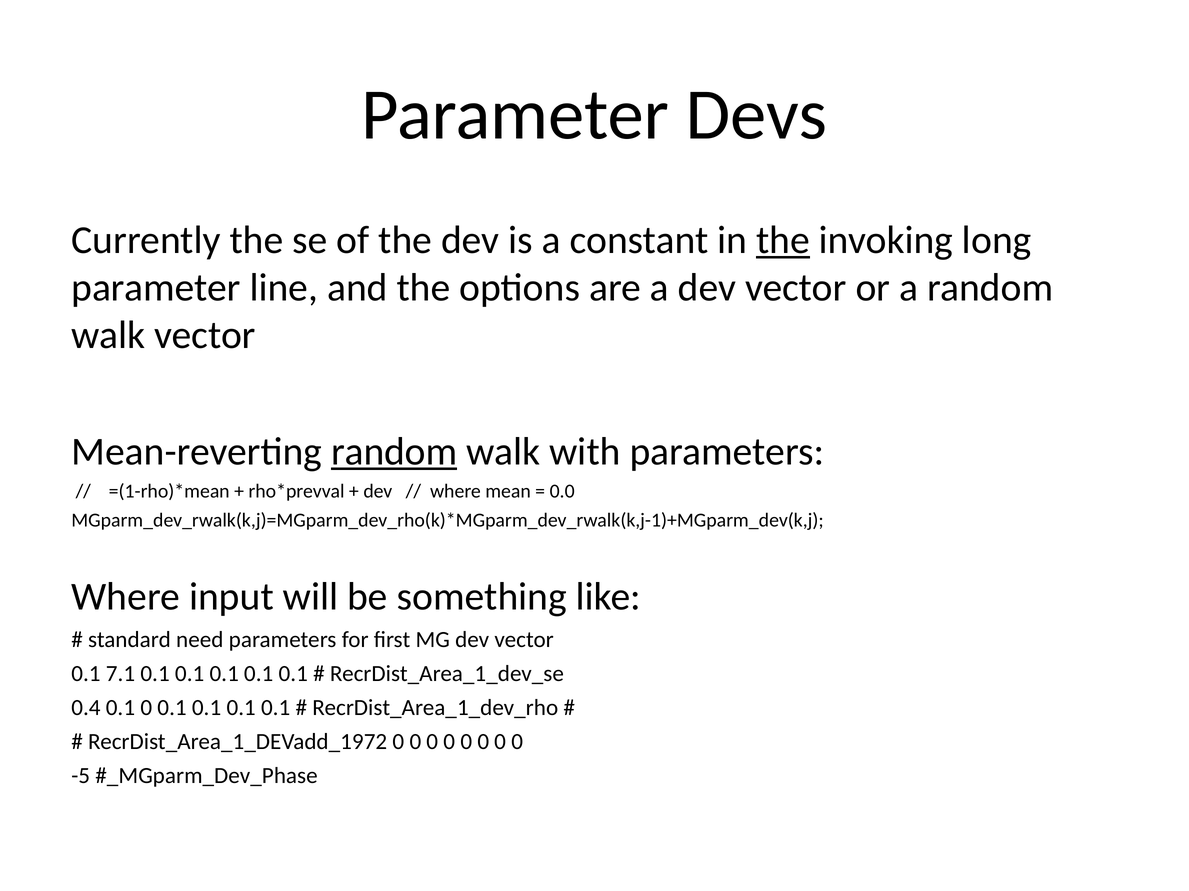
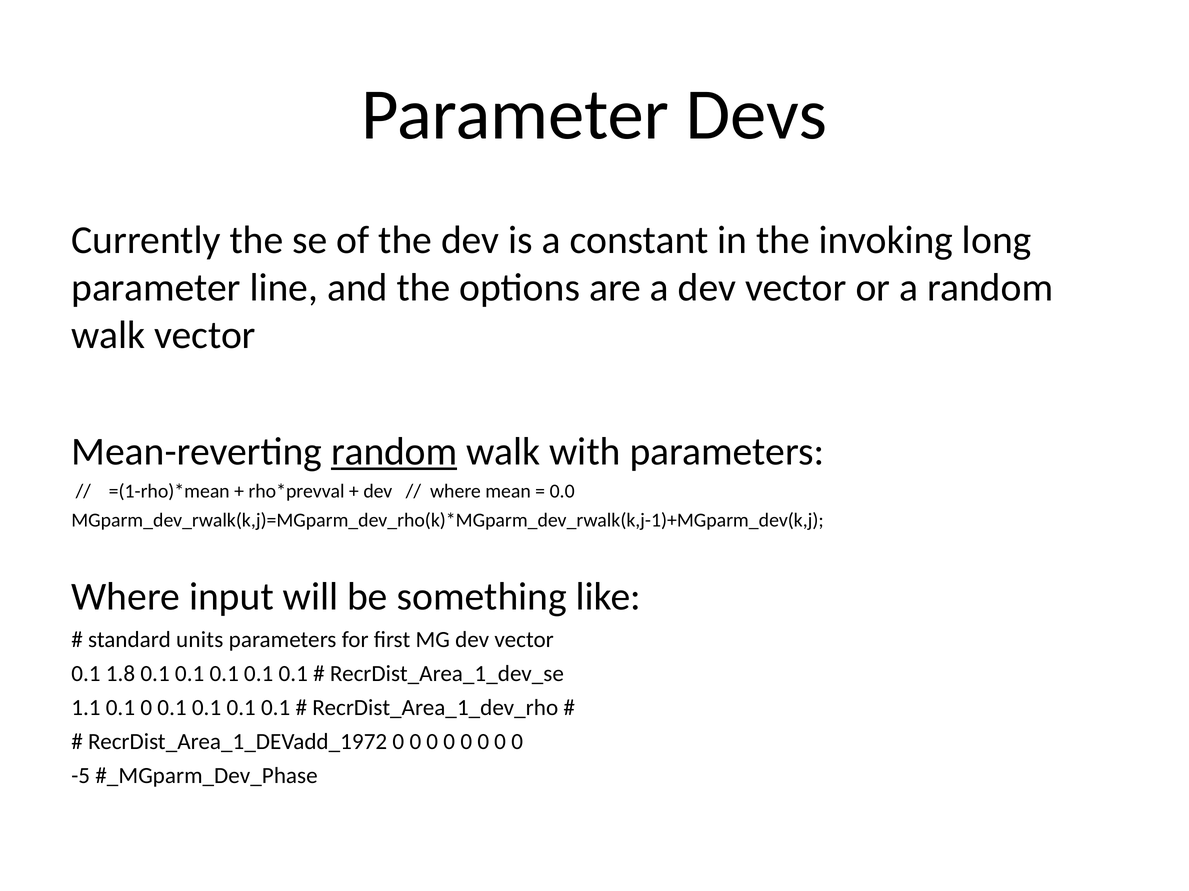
the at (783, 241) underline: present -> none
need: need -> units
7.1: 7.1 -> 1.8
0.4: 0.4 -> 1.1
